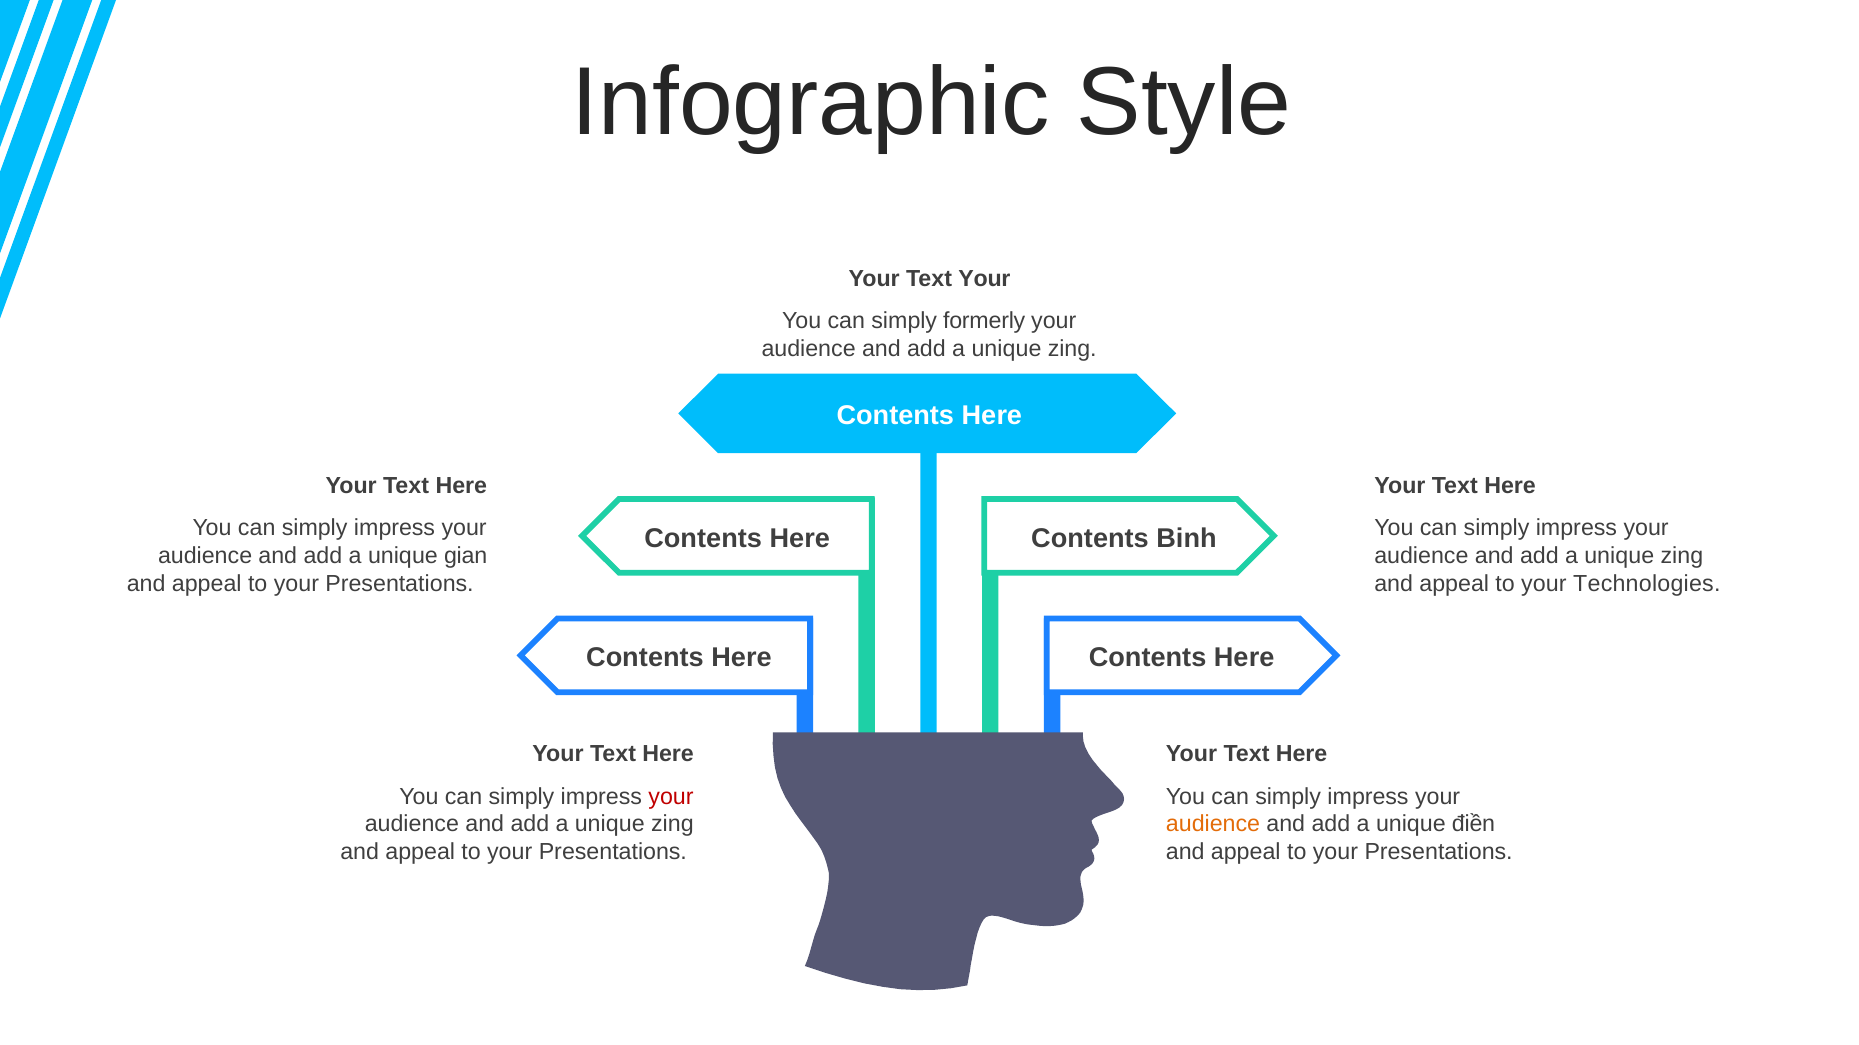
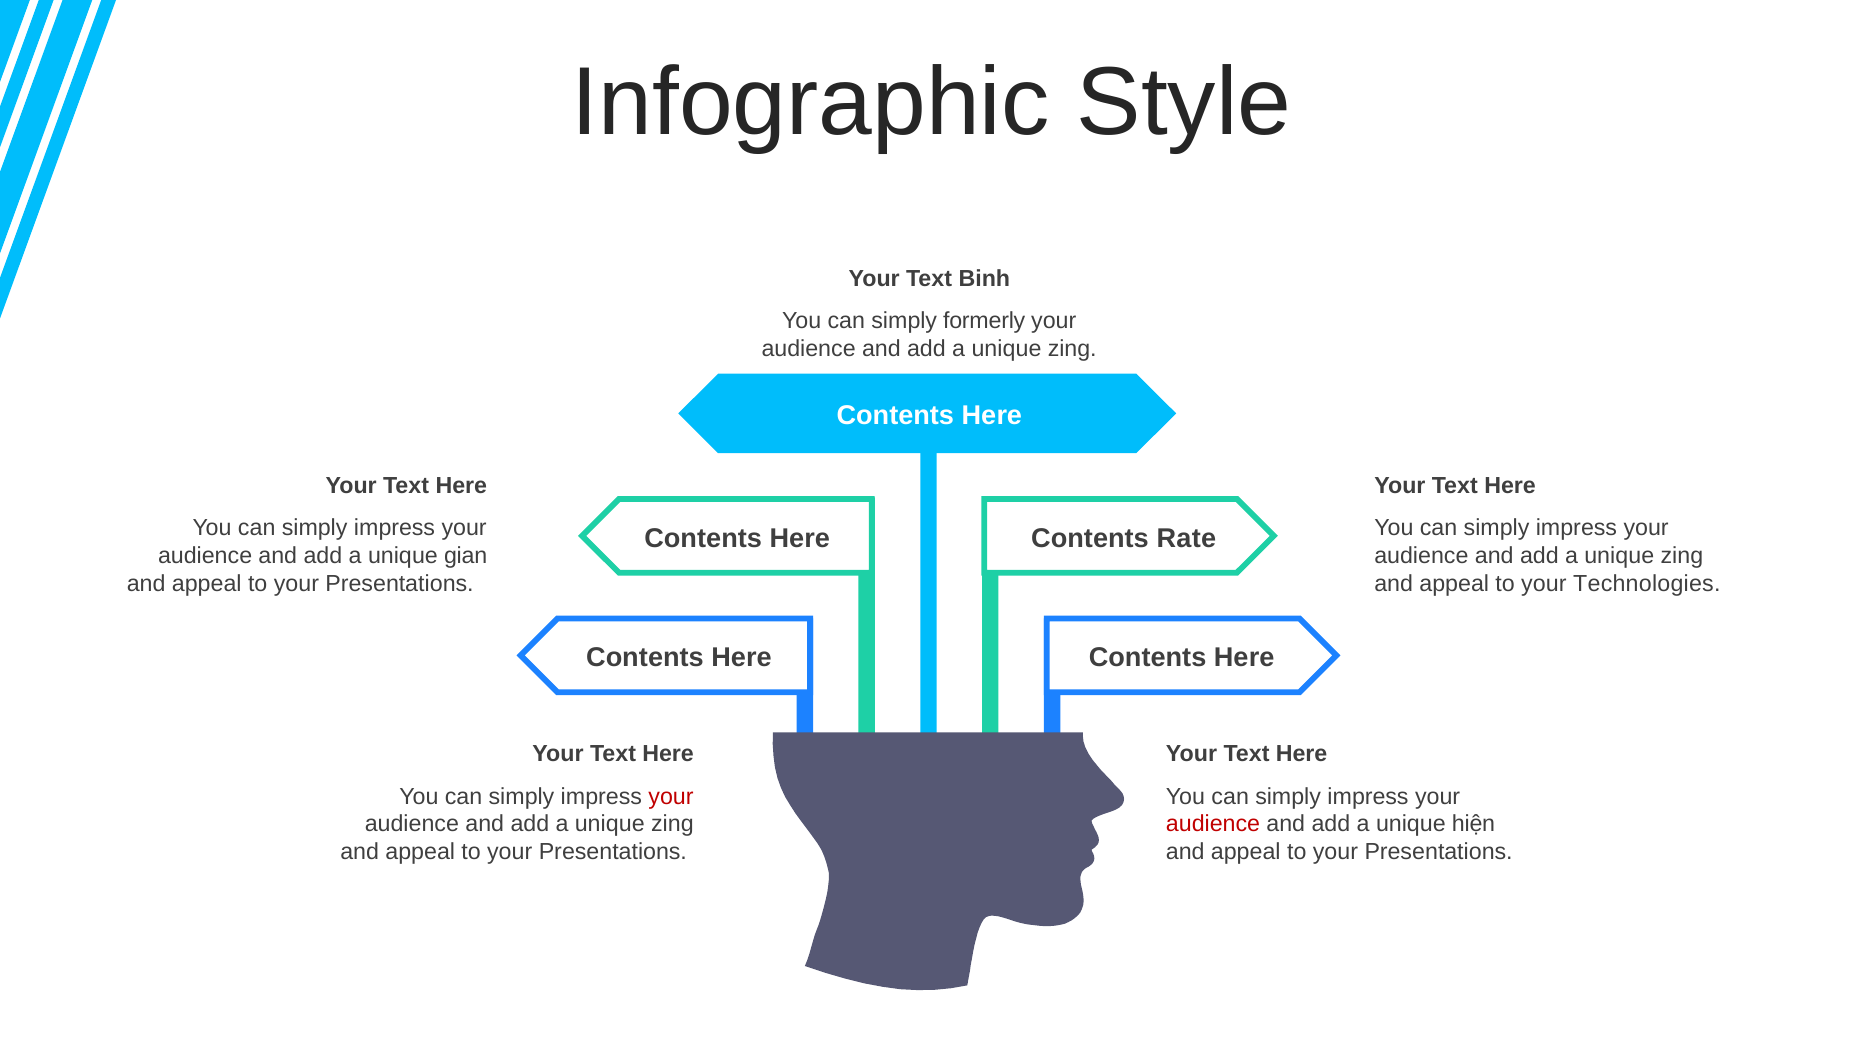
Text Your: Your -> Binh
Binh: Binh -> Rate
audience at (1213, 825) colour: orange -> red
điền: điền -> hiện
